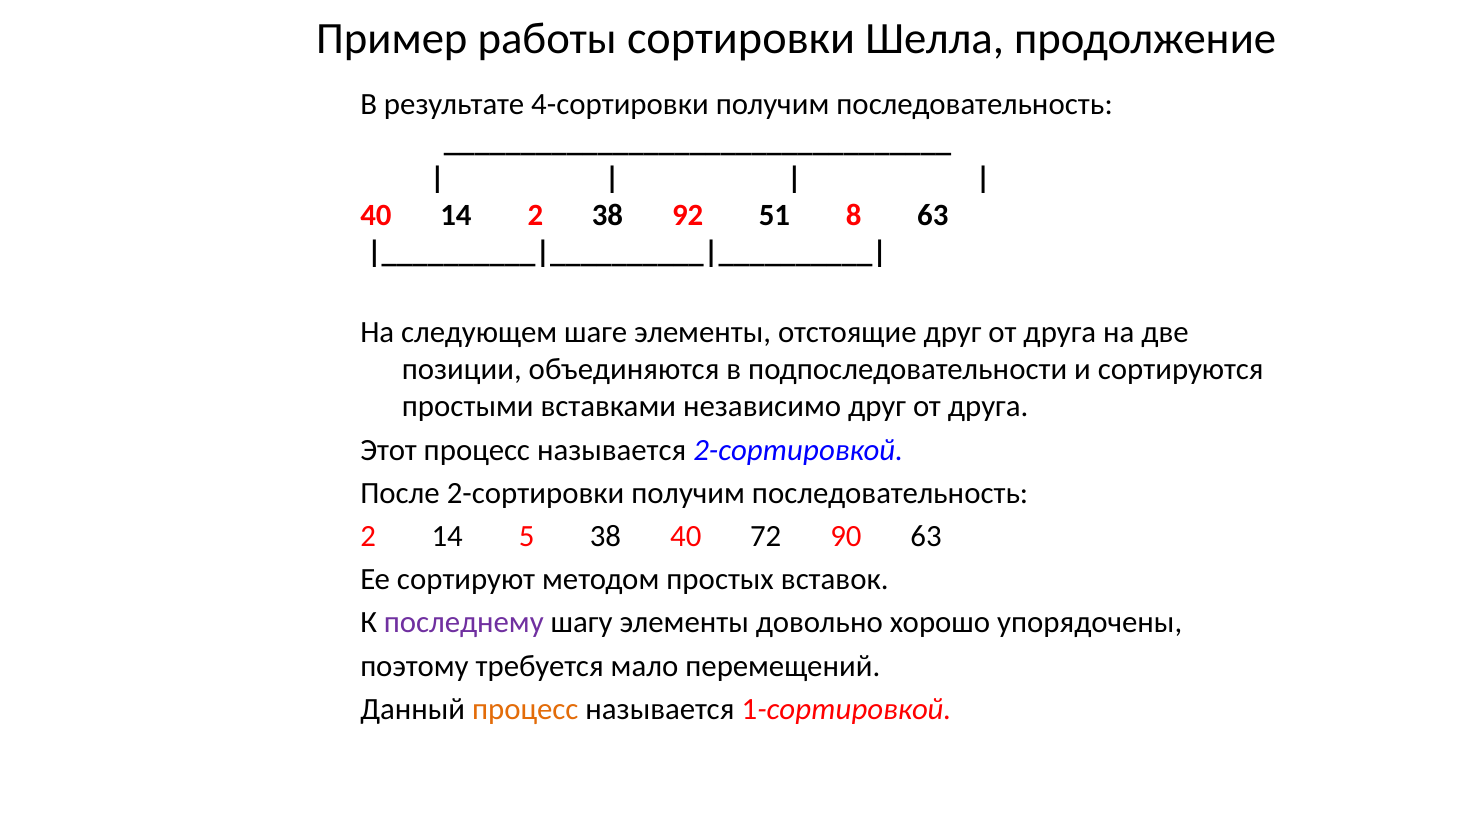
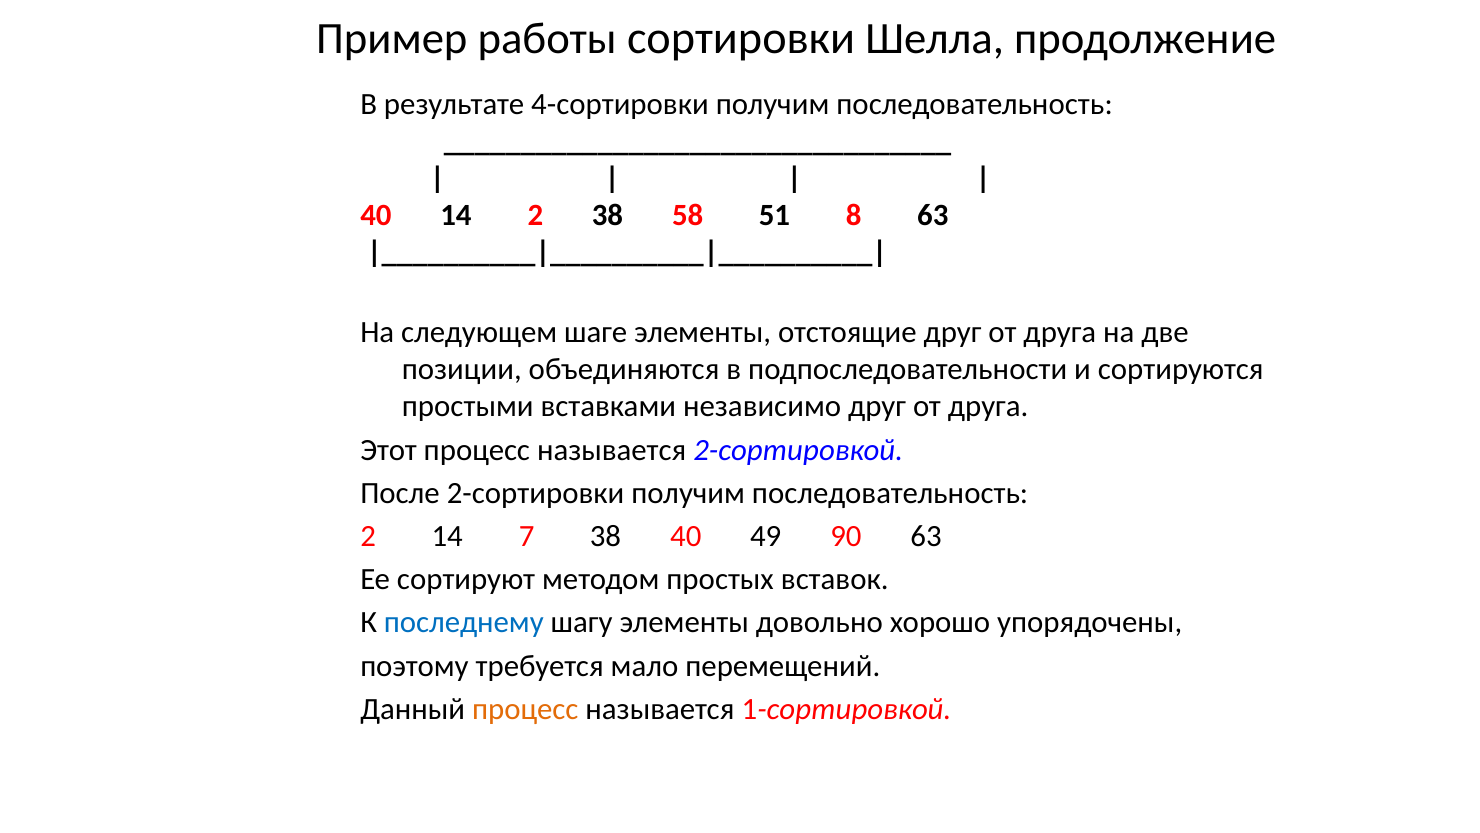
92: 92 -> 58
5: 5 -> 7
72: 72 -> 49
последнему colour: purple -> blue
